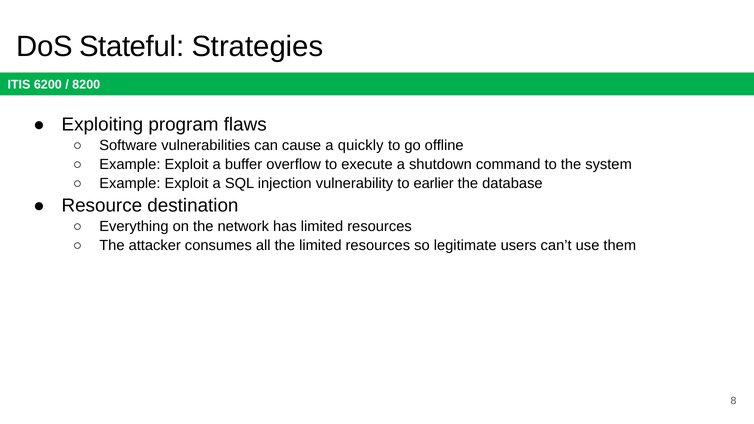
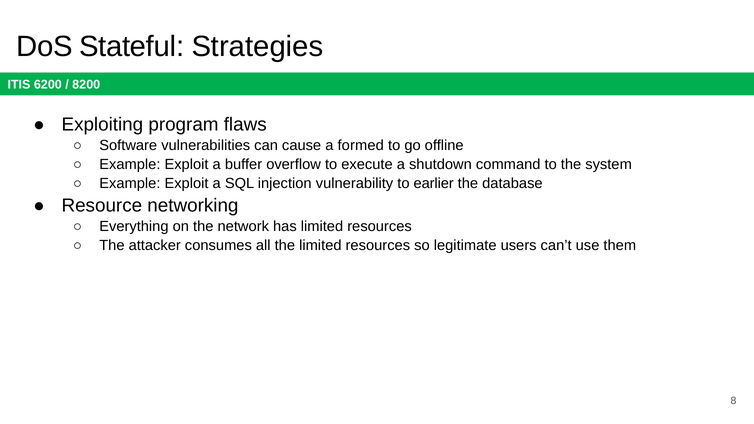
quickly: quickly -> formed
destination: destination -> networking
